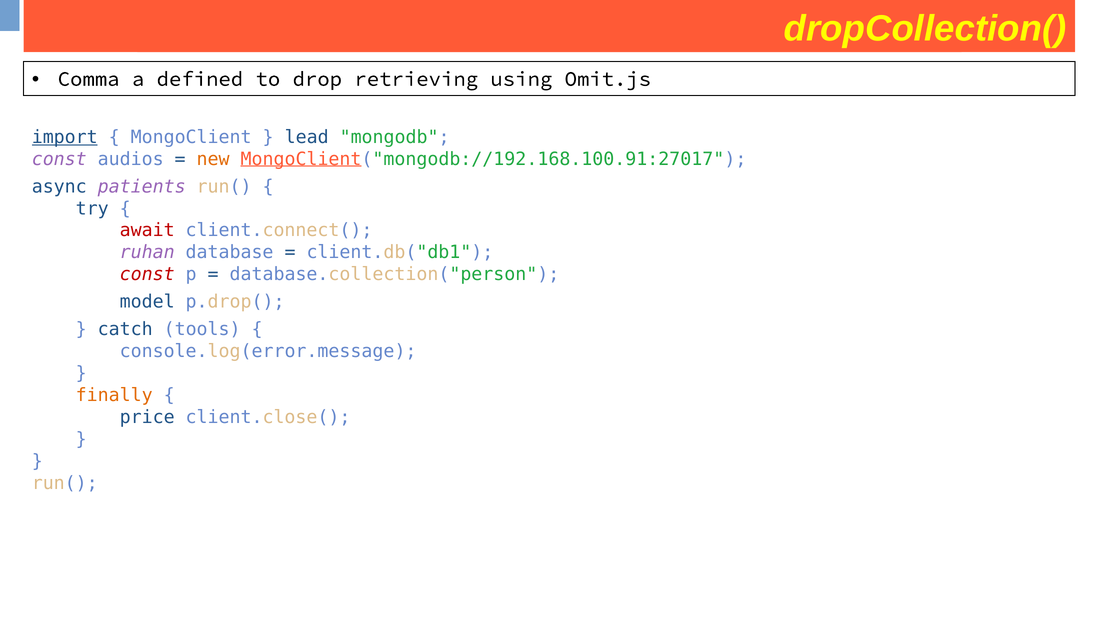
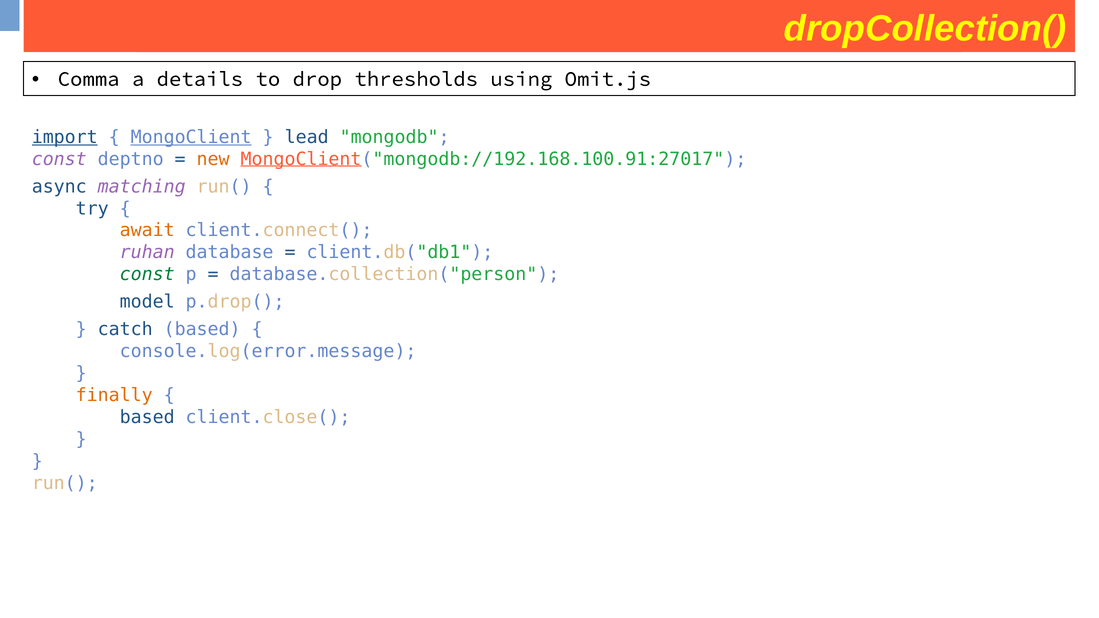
defined: defined -> details
retrieving: retrieving -> thresholds
MongoClient underline: none -> present
audios: audios -> deptno
patients: patients -> matching
await colour: red -> orange
const at (147, 274) colour: red -> green
catch tools: tools -> based
price at (147, 417): price -> based
